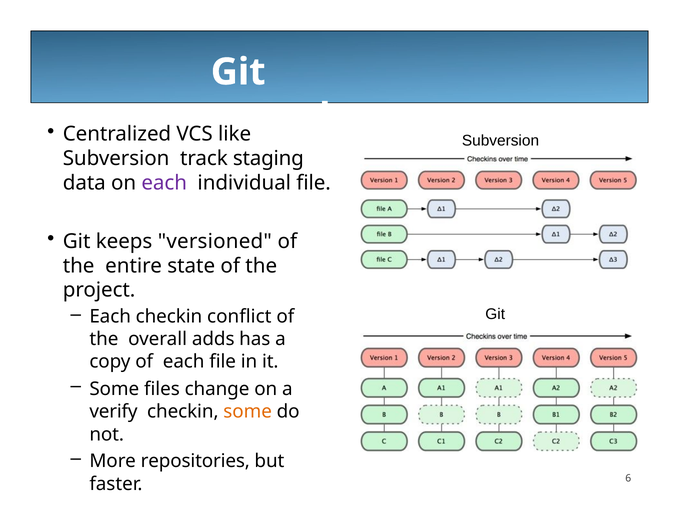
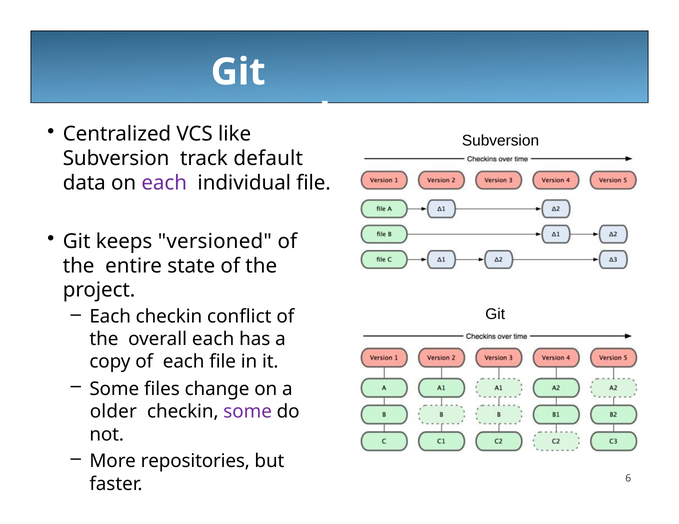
staging: staging -> default
overall adds: adds -> each
verify: verify -> older
some at (248, 412) colour: orange -> purple
